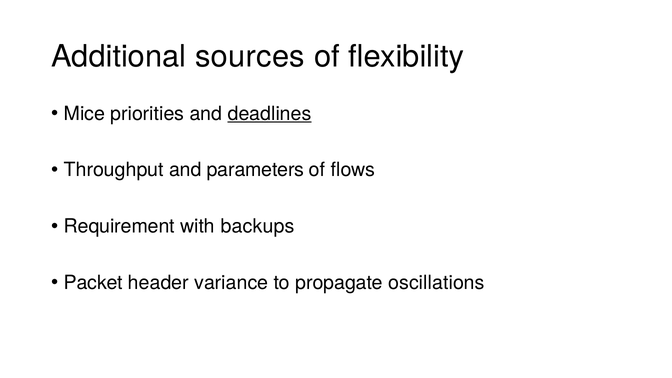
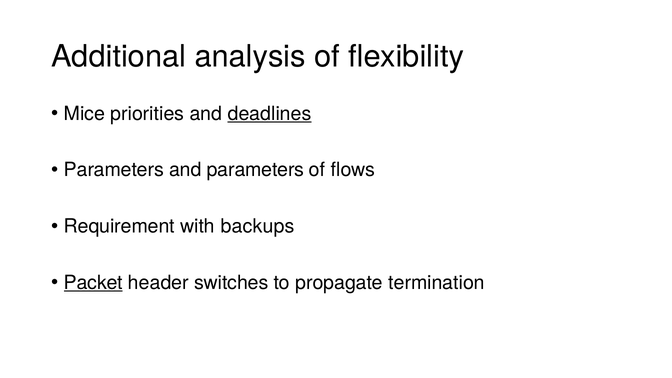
sources: sources -> analysis
Throughput at (114, 170): Throughput -> Parameters
Packet underline: none -> present
variance: variance -> switches
oscillations: oscillations -> termination
